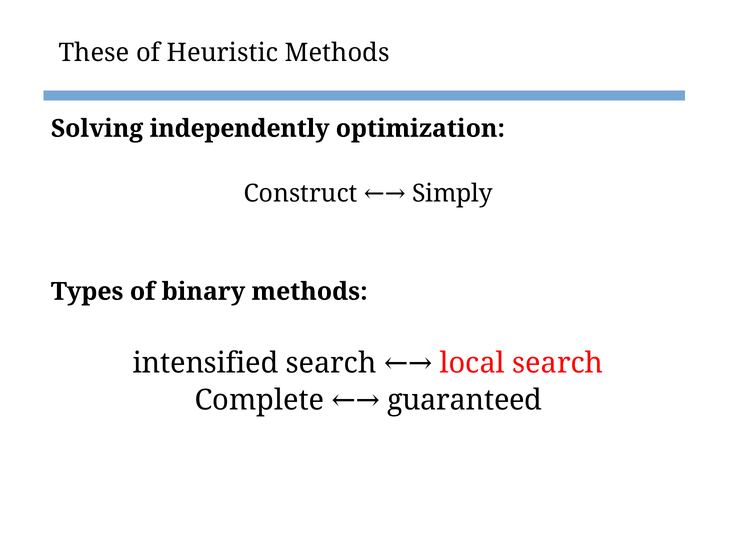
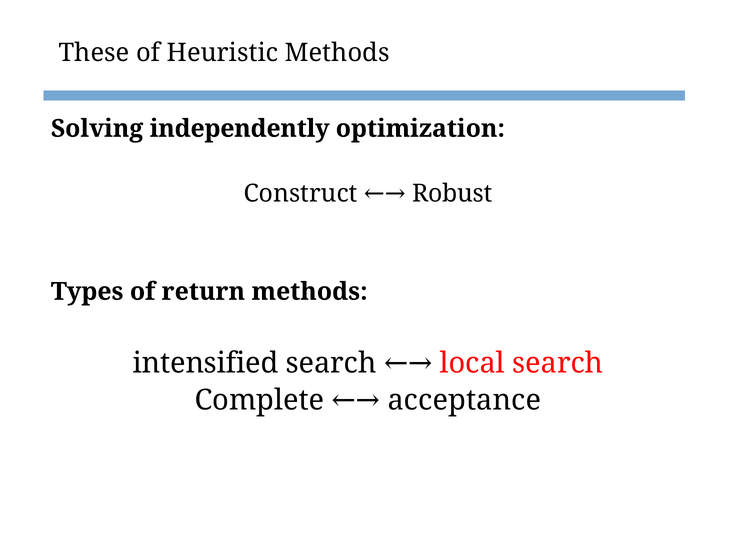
Simply: Simply -> Robust
binary: binary -> return
guaranteed: guaranteed -> acceptance
